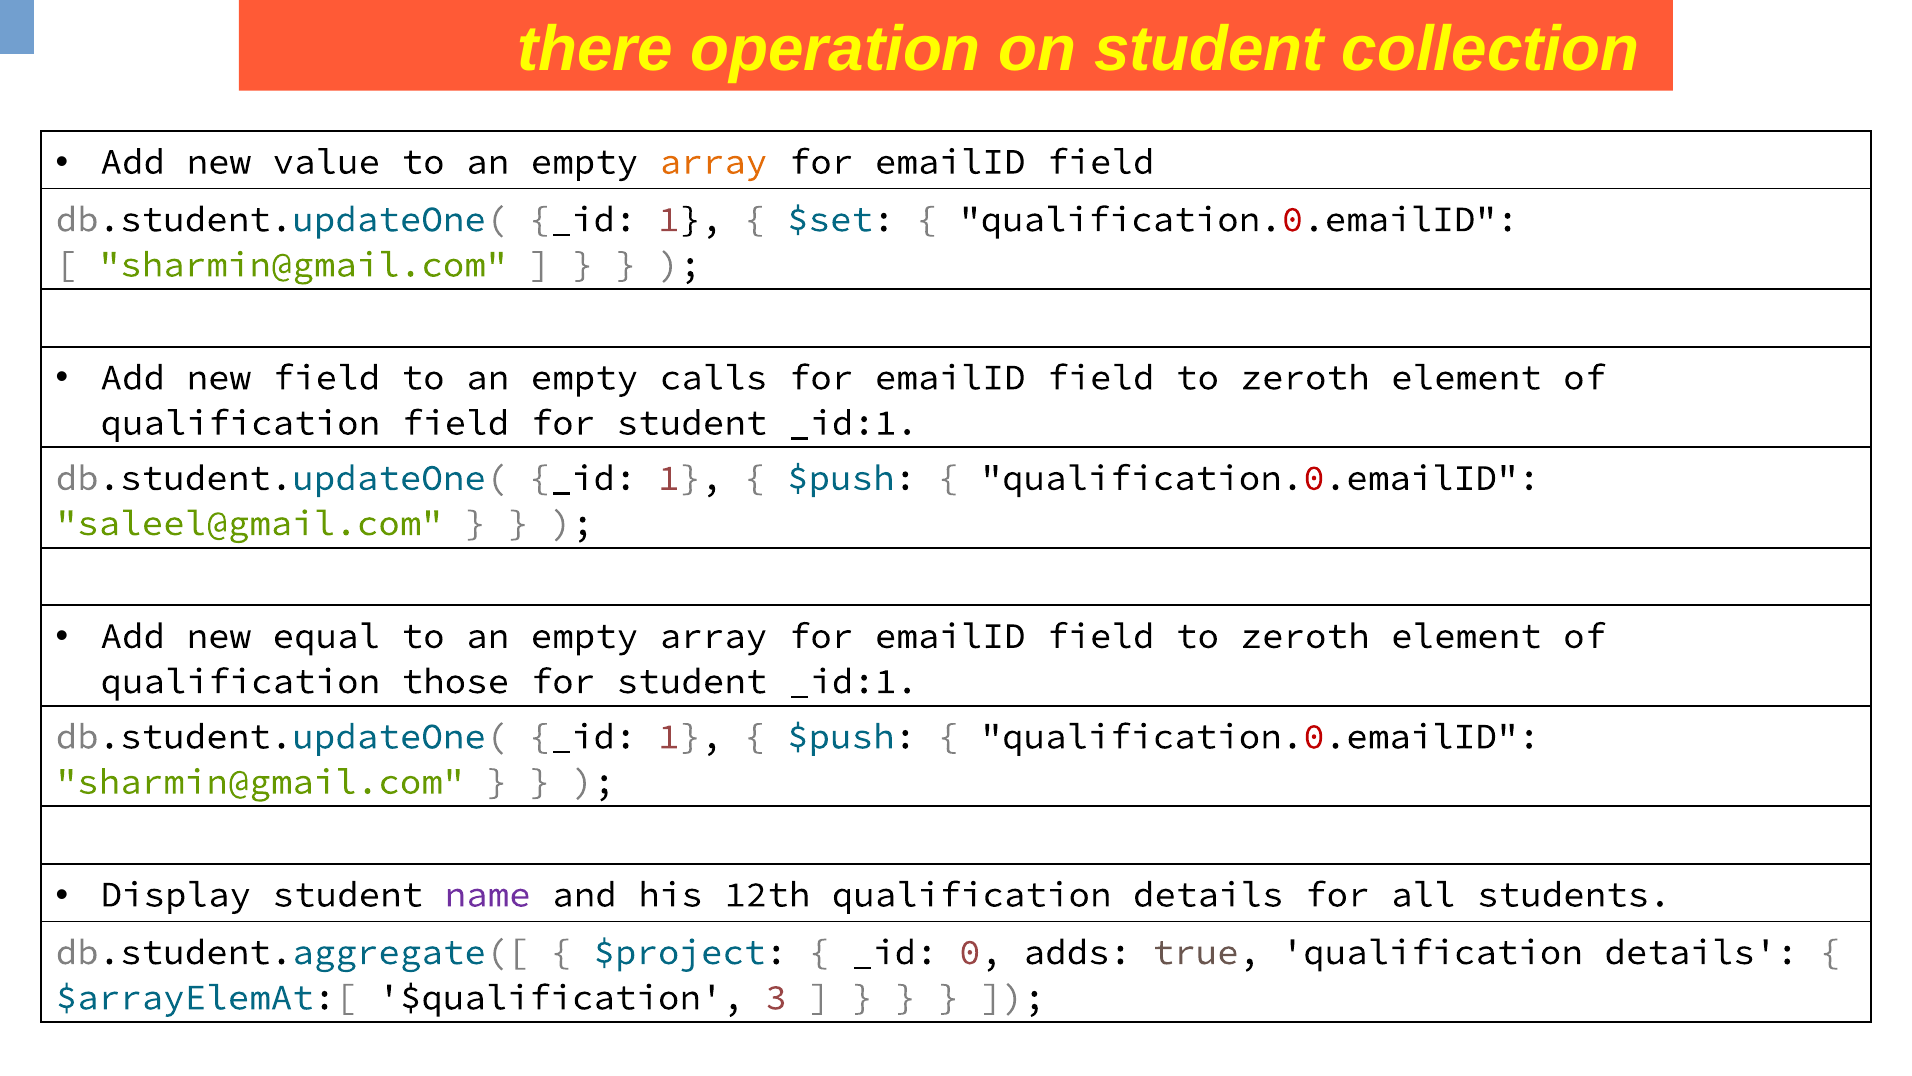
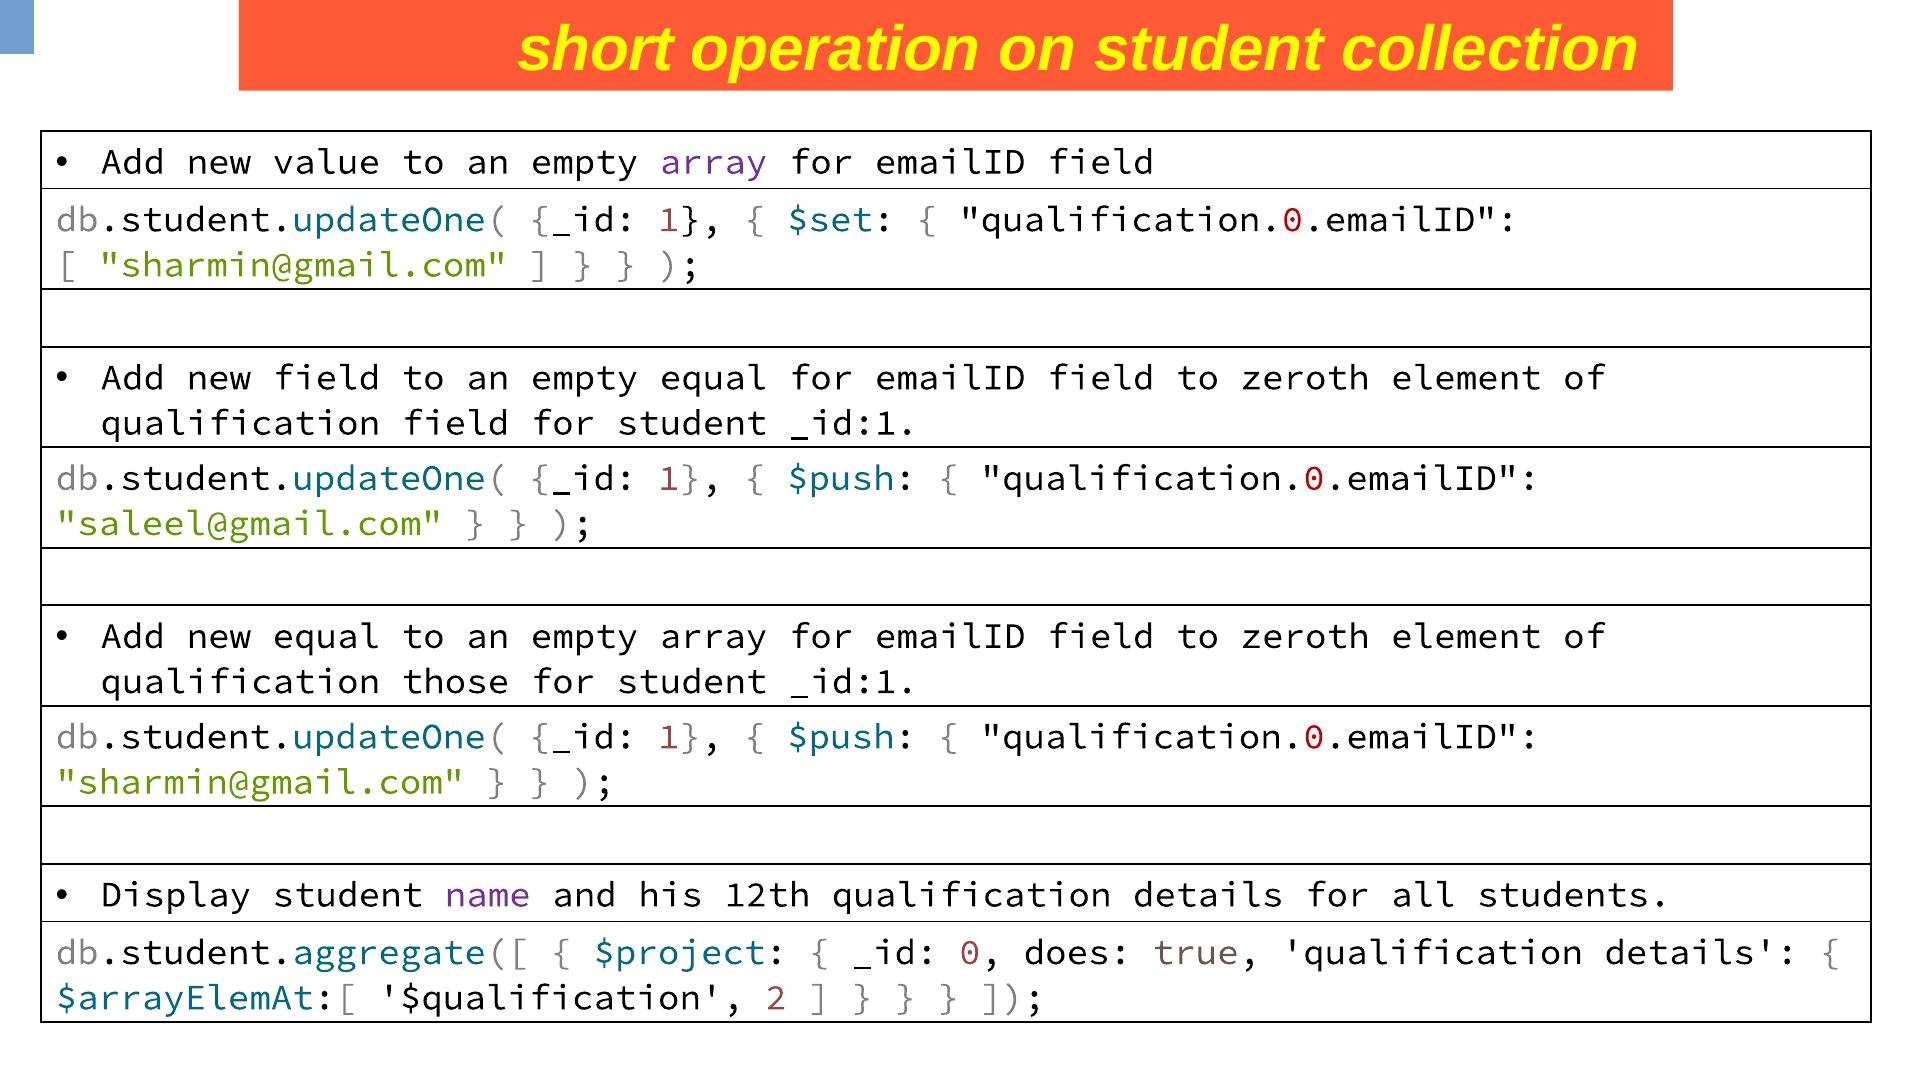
there: there -> short
array at (714, 162) colour: orange -> purple
empty calls: calls -> equal
adds: adds -> does
3: 3 -> 2
